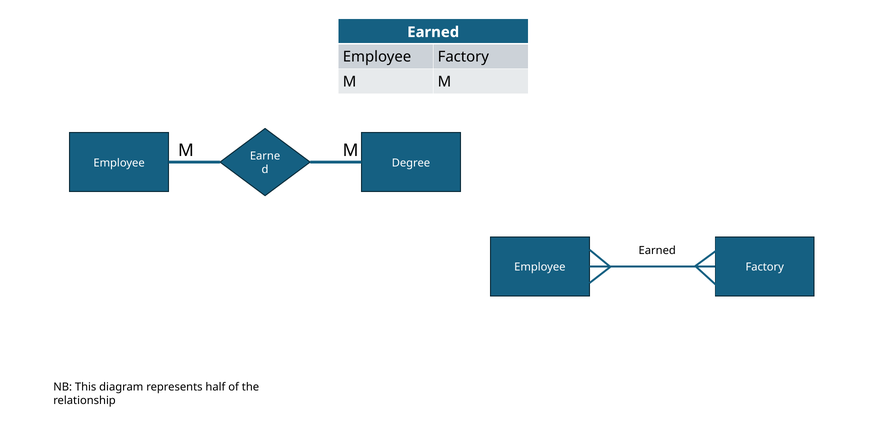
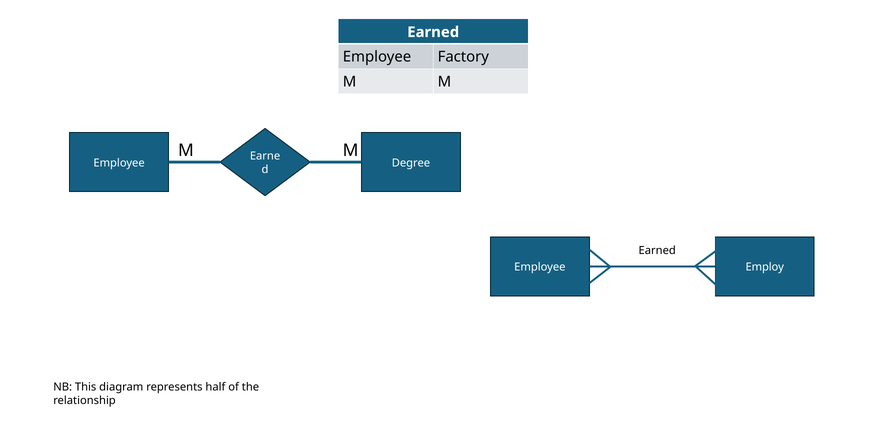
Factory at (765, 267): Factory -> Employ
